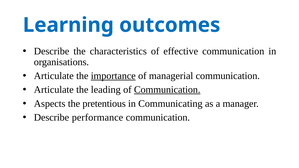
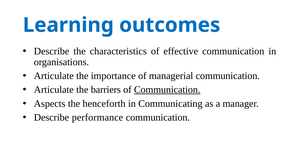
importance underline: present -> none
leading: leading -> barriers
pretentious: pretentious -> henceforth
